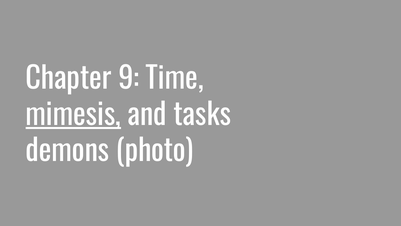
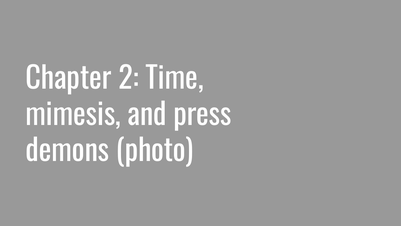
9: 9 -> 2
mimesis underline: present -> none
tasks: tasks -> press
